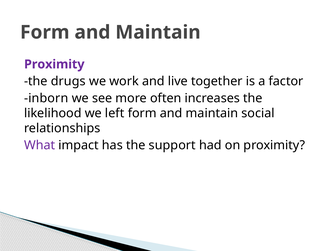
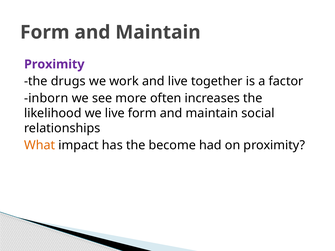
we left: left -> live
What colour: purple -> orange
support: support -> become
